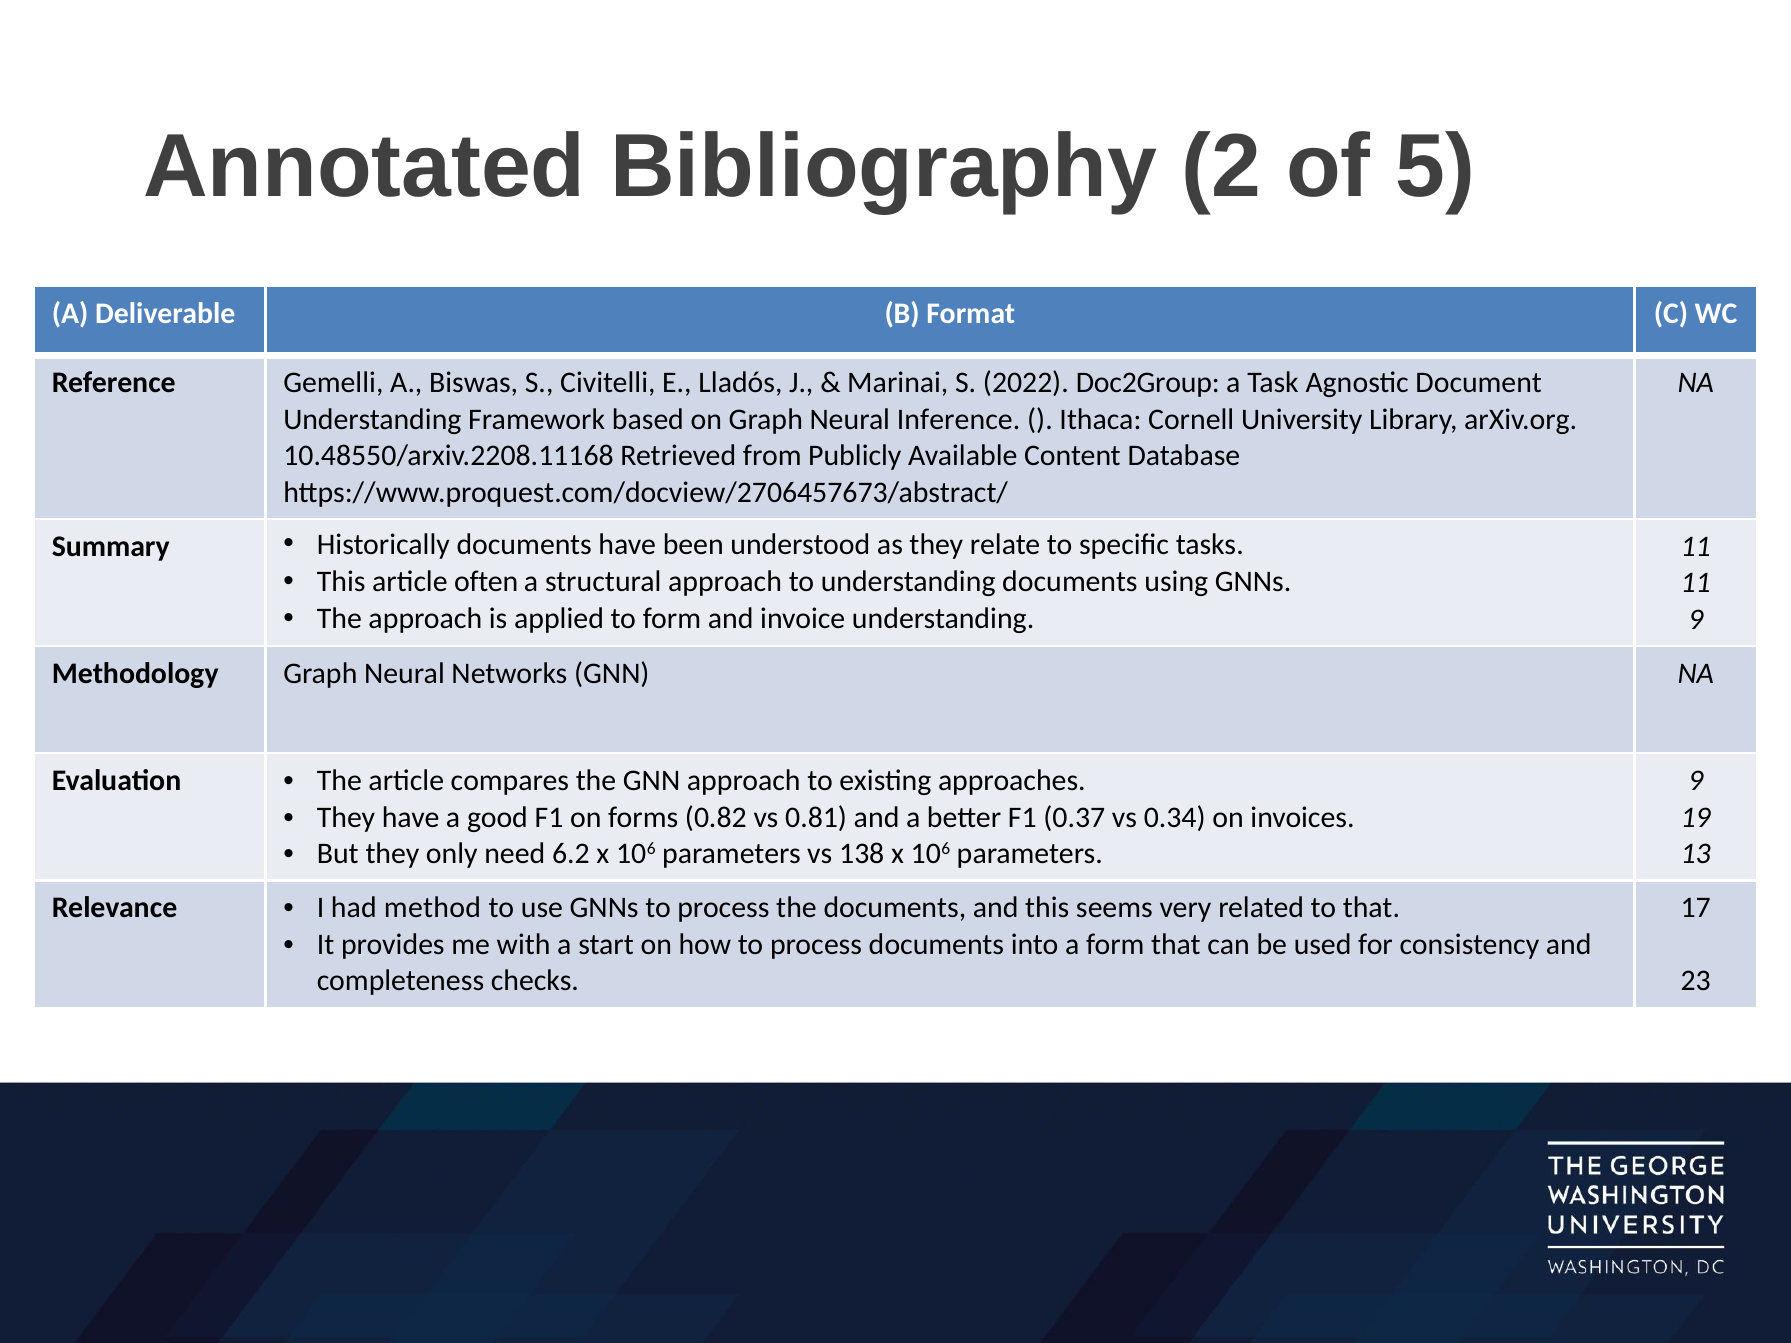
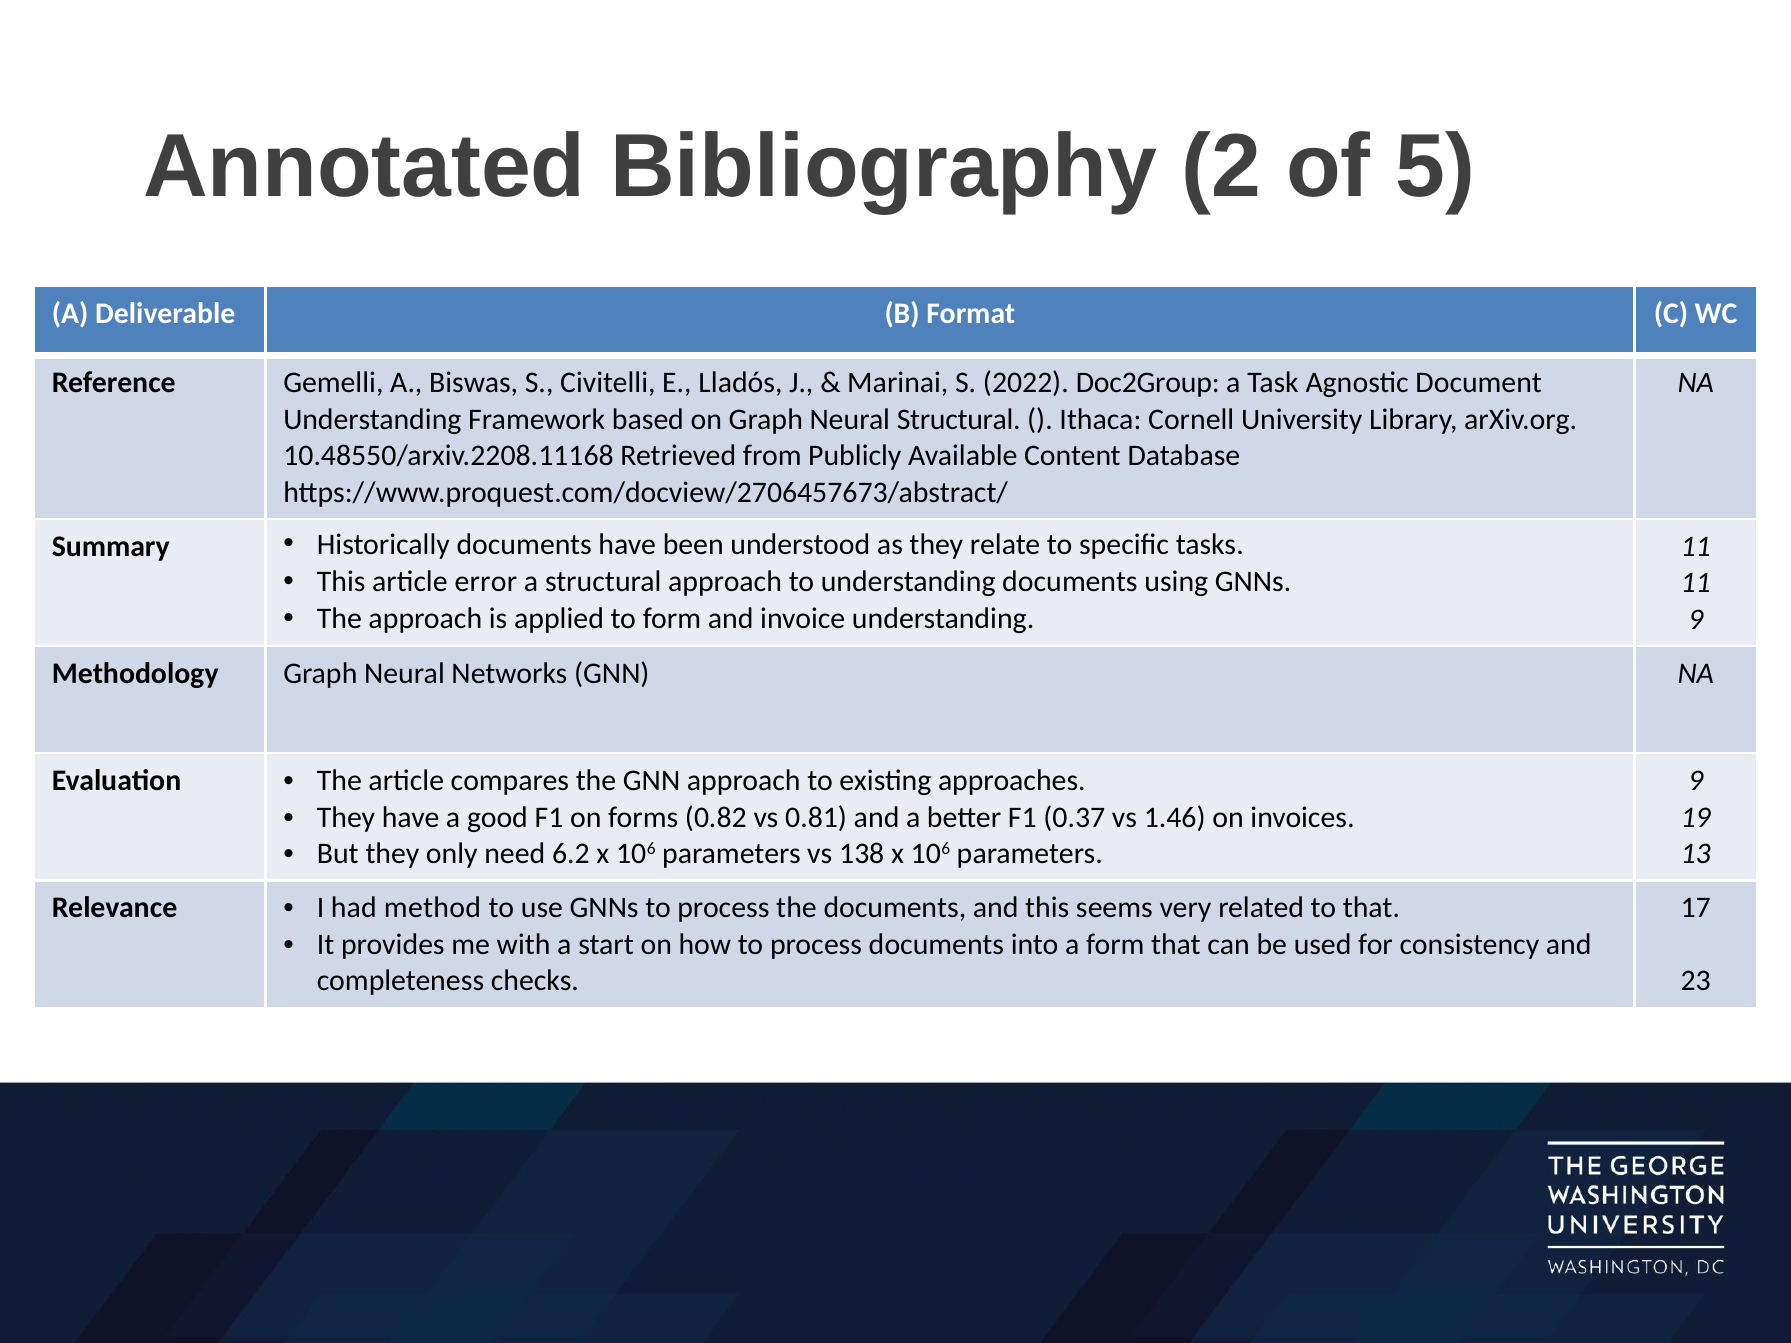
Neural Inference: Inference -> Structural
often: often -> error
0.34: 0.34 -> 1.46
